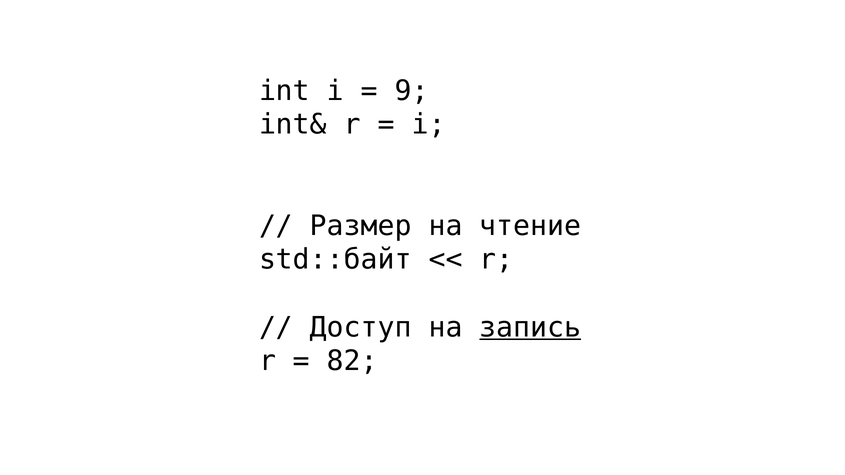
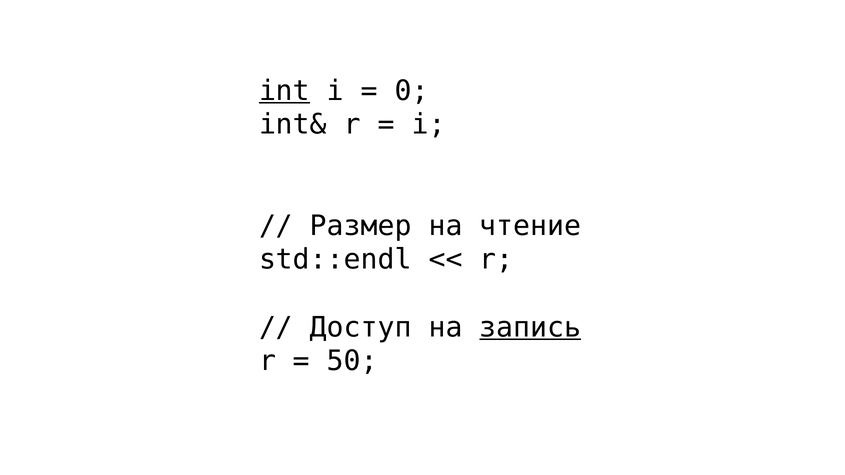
int underline: none -> present
9: 9 -> 0
std::байт: std::байт -> std::endl
82: 82 -> 50
